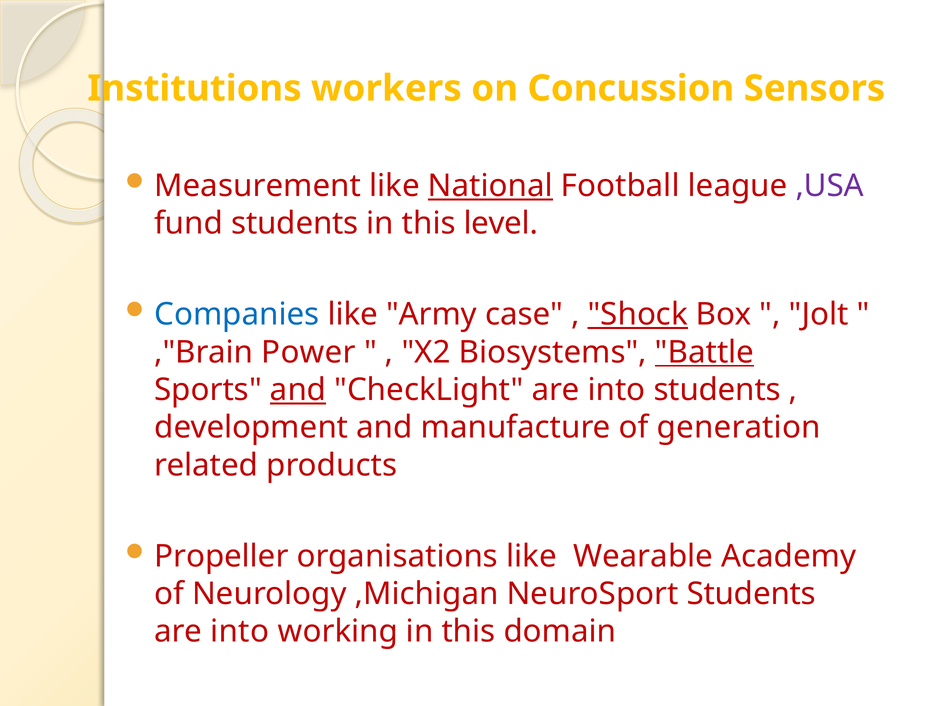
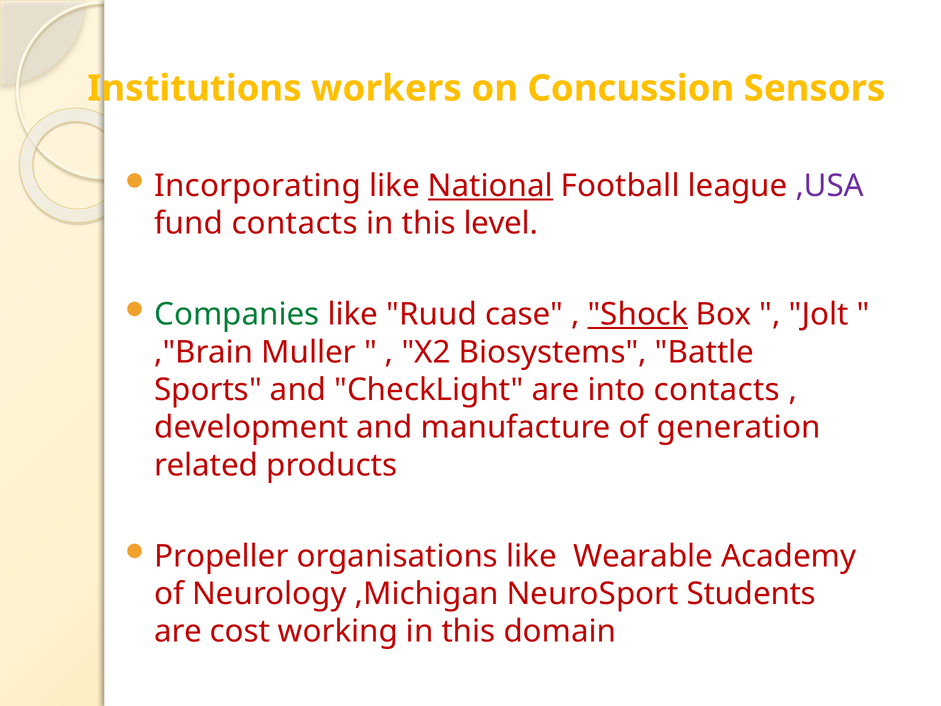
Measurement: Measurement -> Incorporating
fund students: students -> contacts
Companies colour: blue -> green
Army: Army -> Ruud
Power: Power -> Muller
Battle underline: present -> none
and at (298, 390) underline: present -> none
into students: students -> contacts
into at (240, 631): into -> cost
